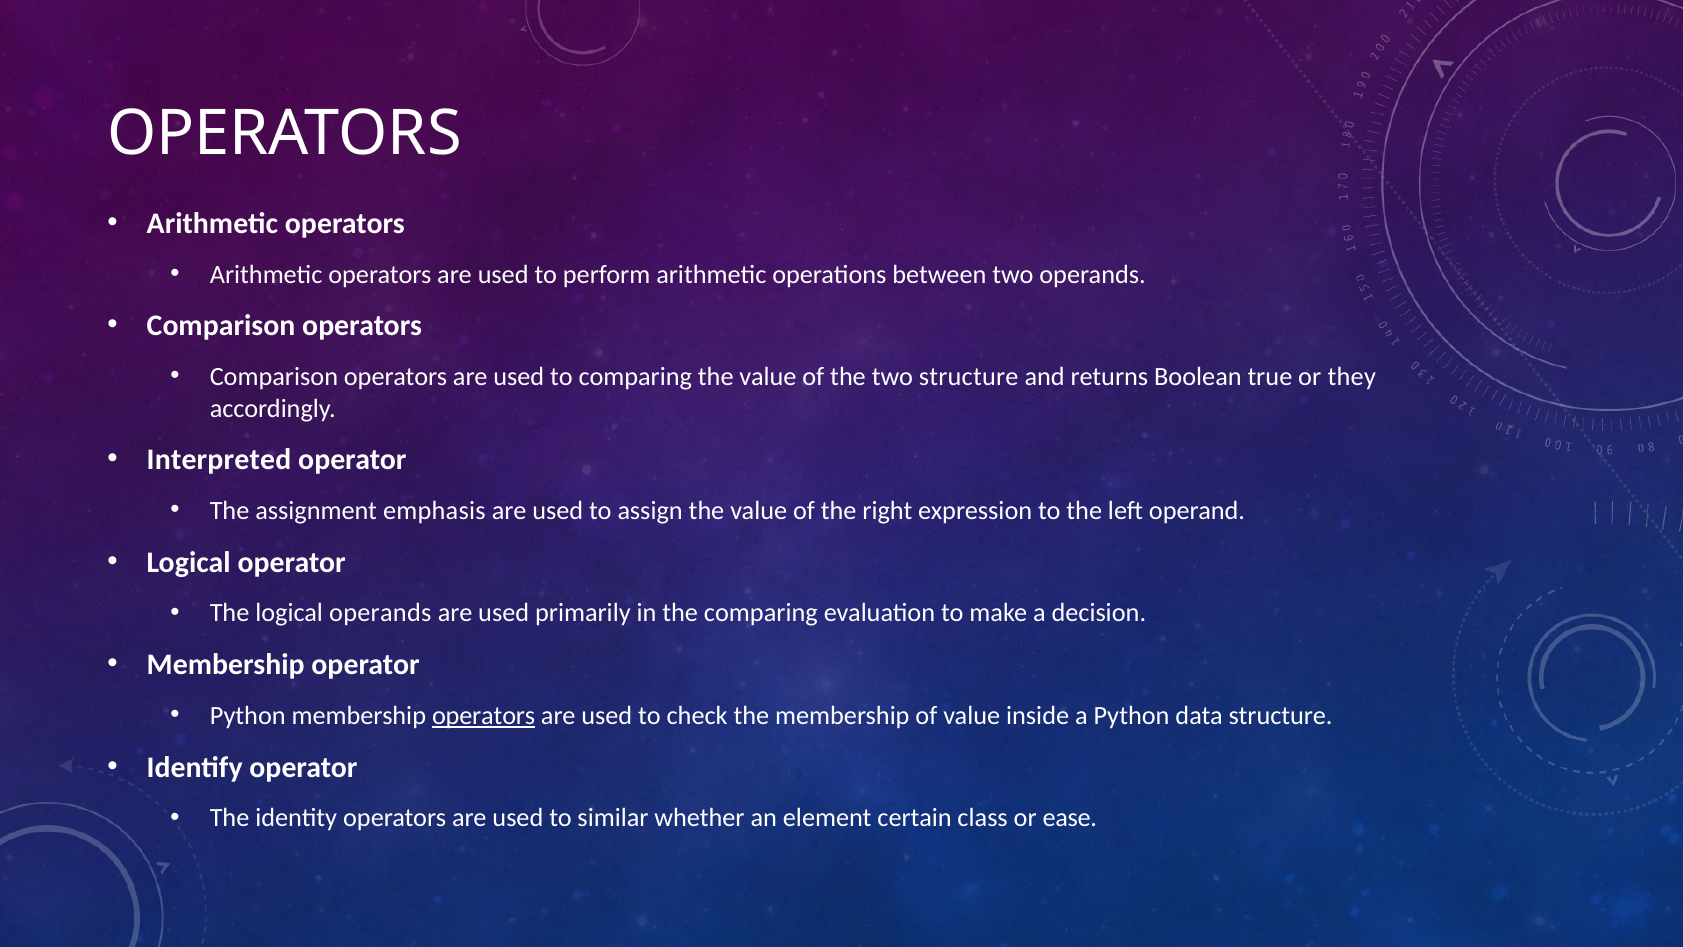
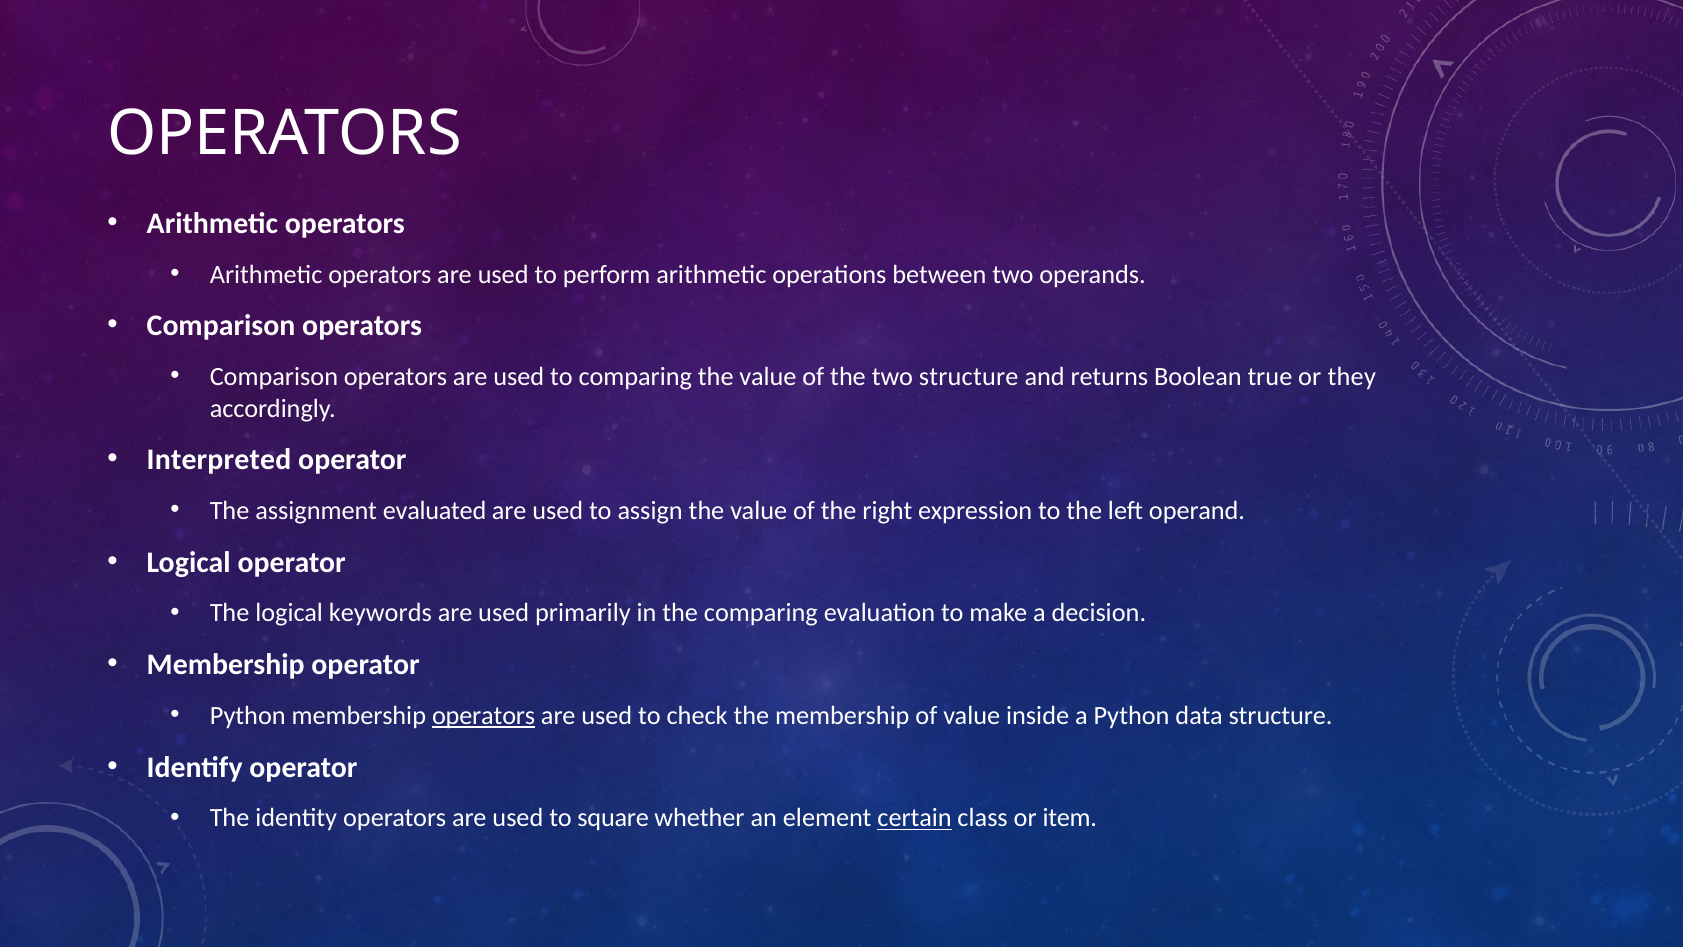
emphasis: emphasis -> evaluated
logical operands: operands -> keywords
similar: similar -> square
certain underline: none -> present
ease: ease -> item
